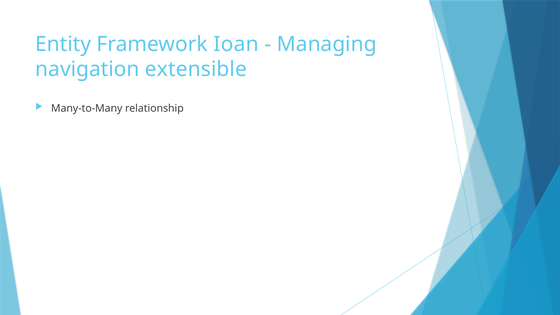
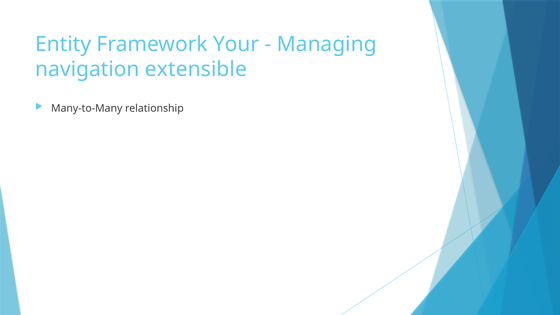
Ioan: Ioan -> Your
